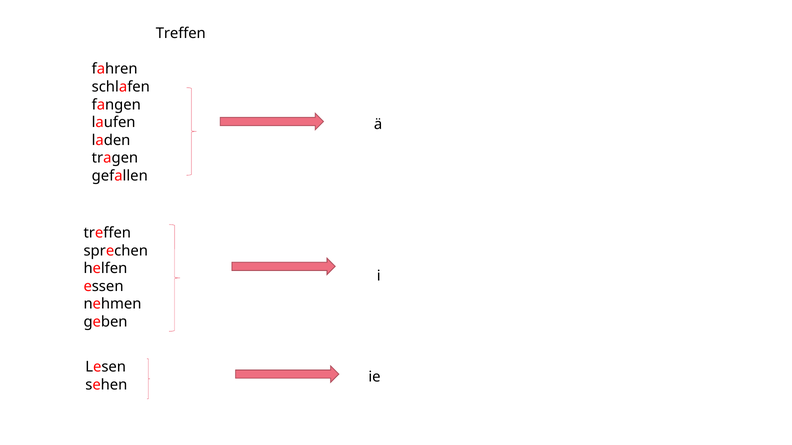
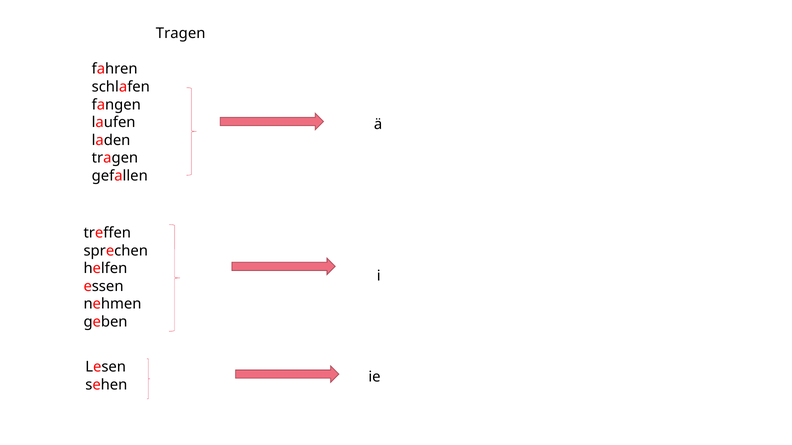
Treffen at (181, 33): Treffen -> Tragen
